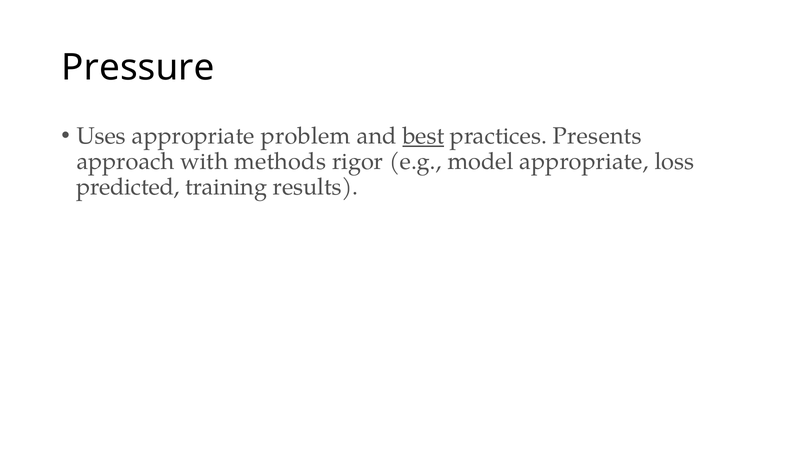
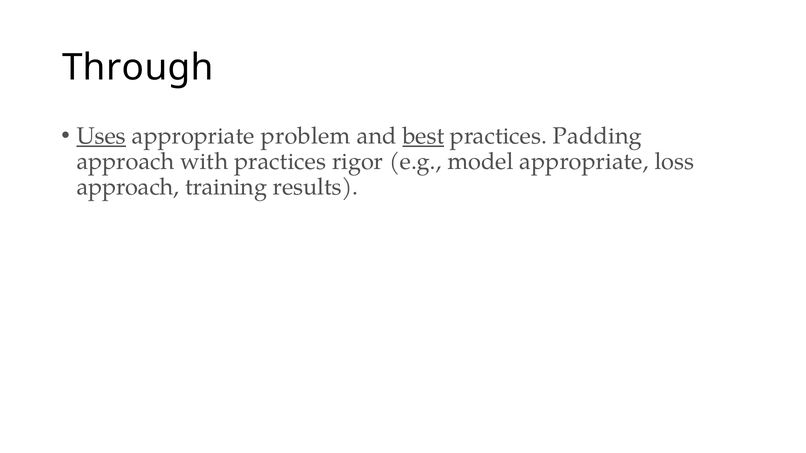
Pressure: Pressure -> Through
Uses underline: none -> present
Presents: Presents -> Padding
with methods: methods -> practices
predicted at (128, 187): predicted -> approach
